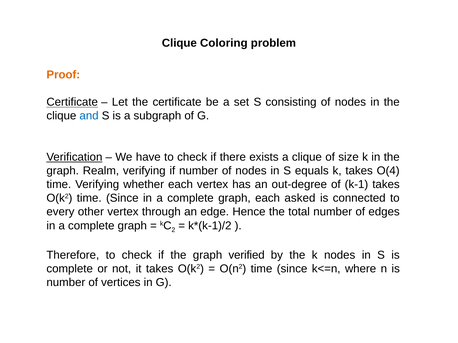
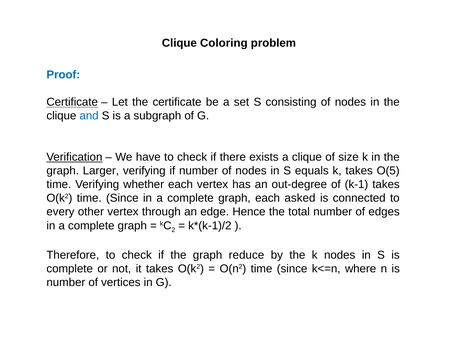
Proof colour: orange -> blue
Realm: Realm -> Larger
O(4: O(4 -> O(5
verified: verified -> reduce
